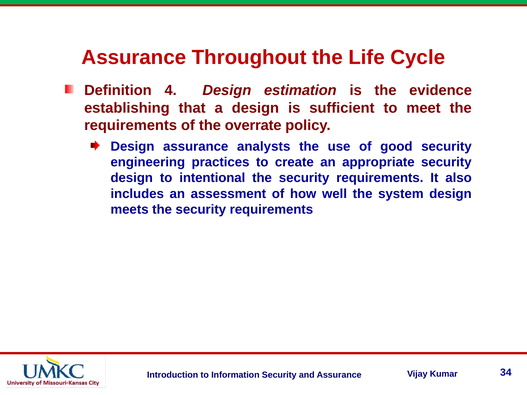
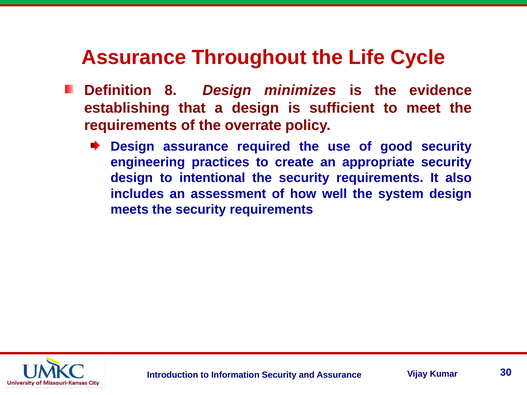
4: 4 -> 8
estimation: estimation -> minimizes
analysts: analysts -> required
34: 34 -> 30
